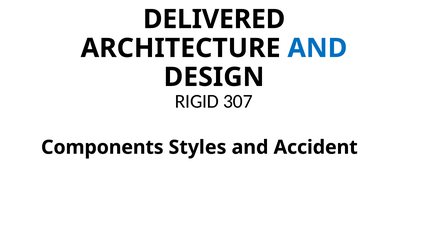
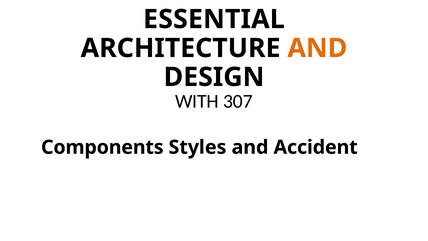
DELIVERED: DELIVERED -> ESSENTIAL
AND at (317, 48) colour: blue -> orange
RIGID: RIGID -> WITH
